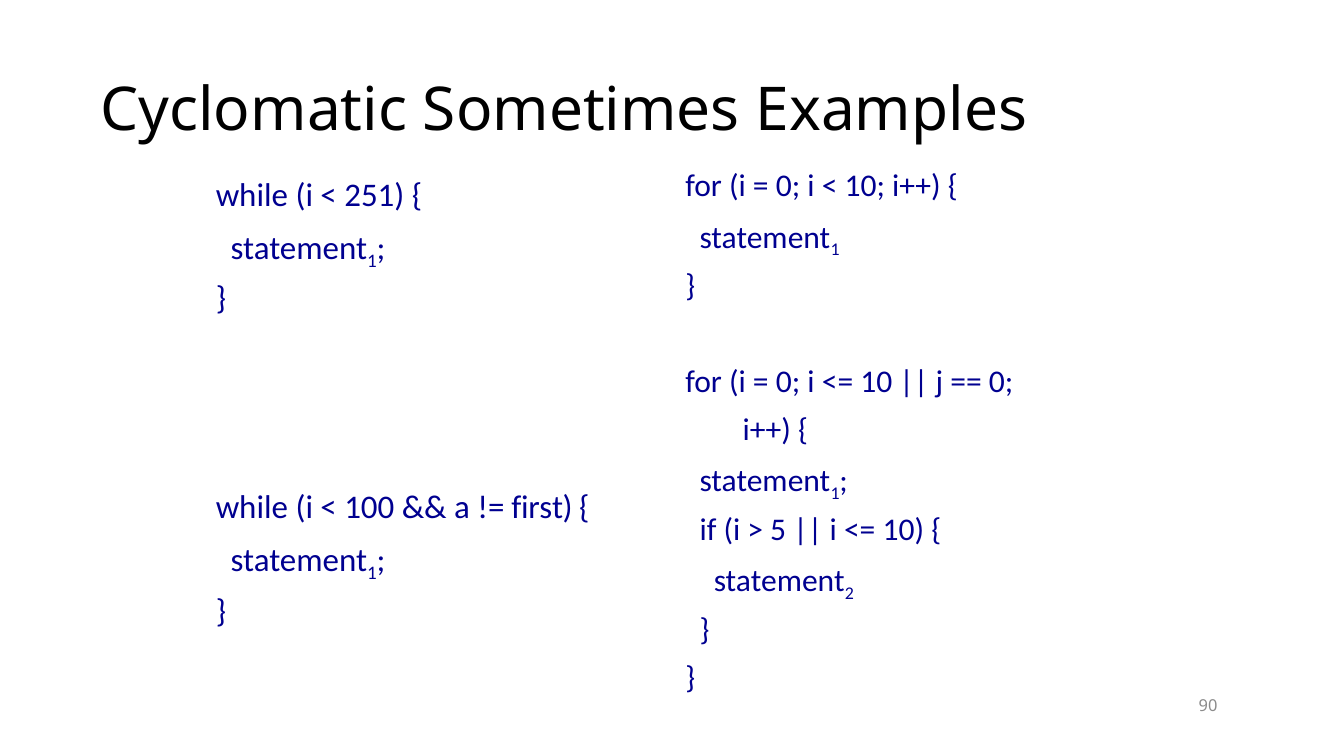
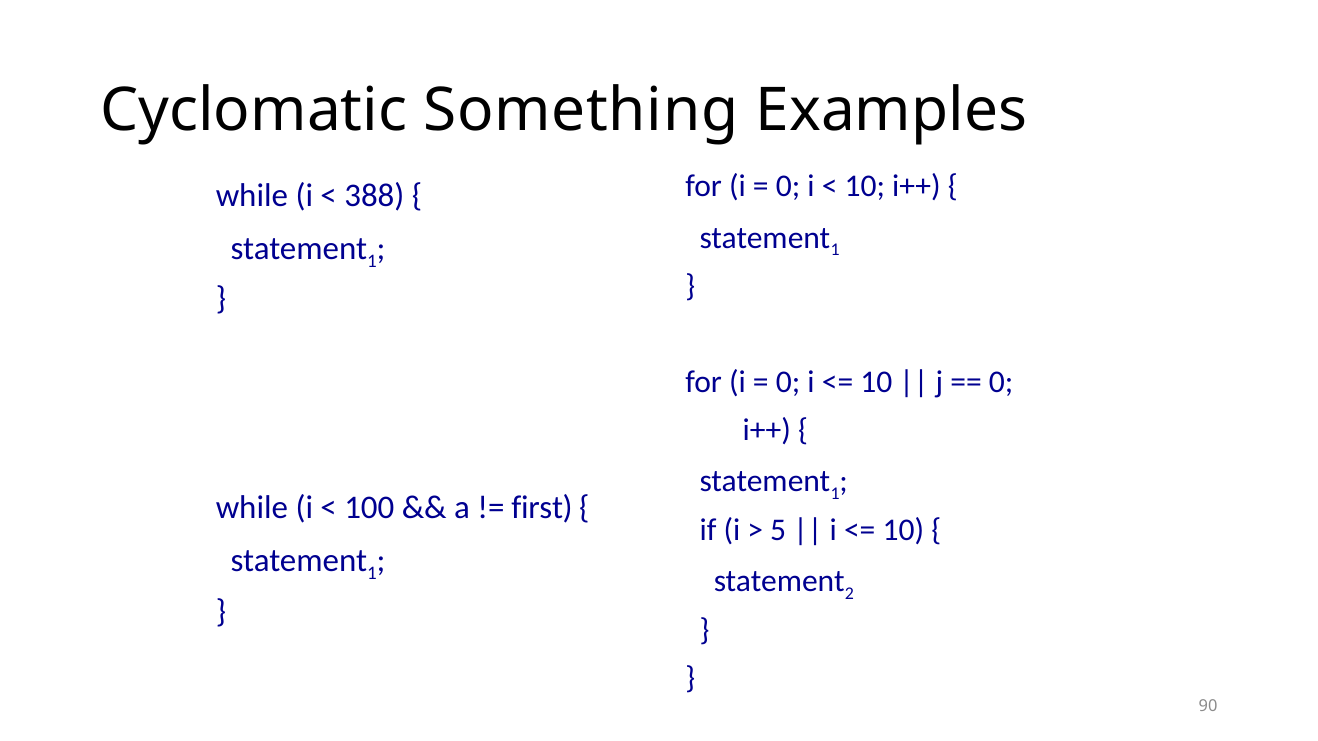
Sometimes: Sometimes -> Something
251: 251 -> 388
